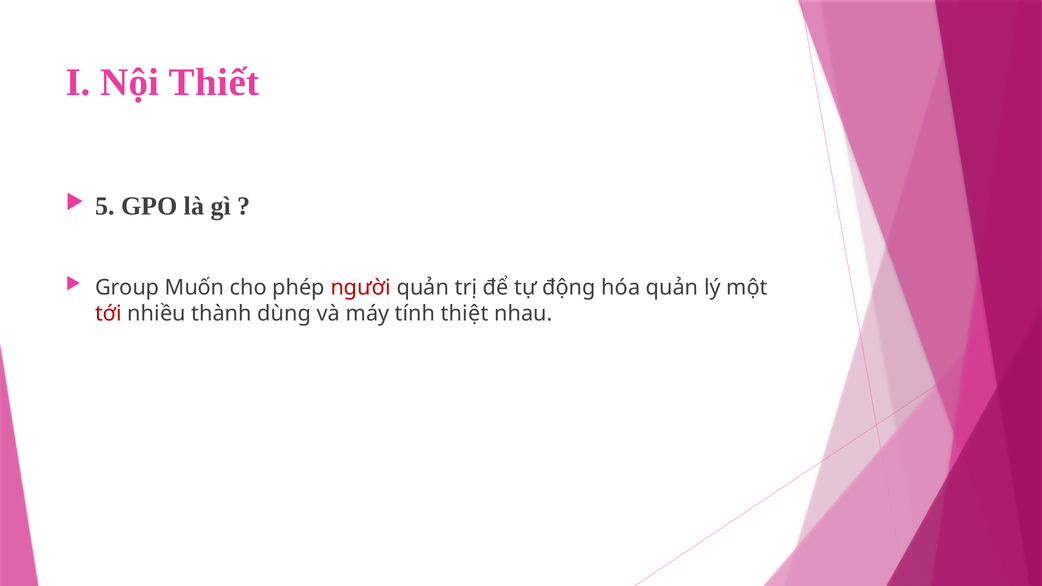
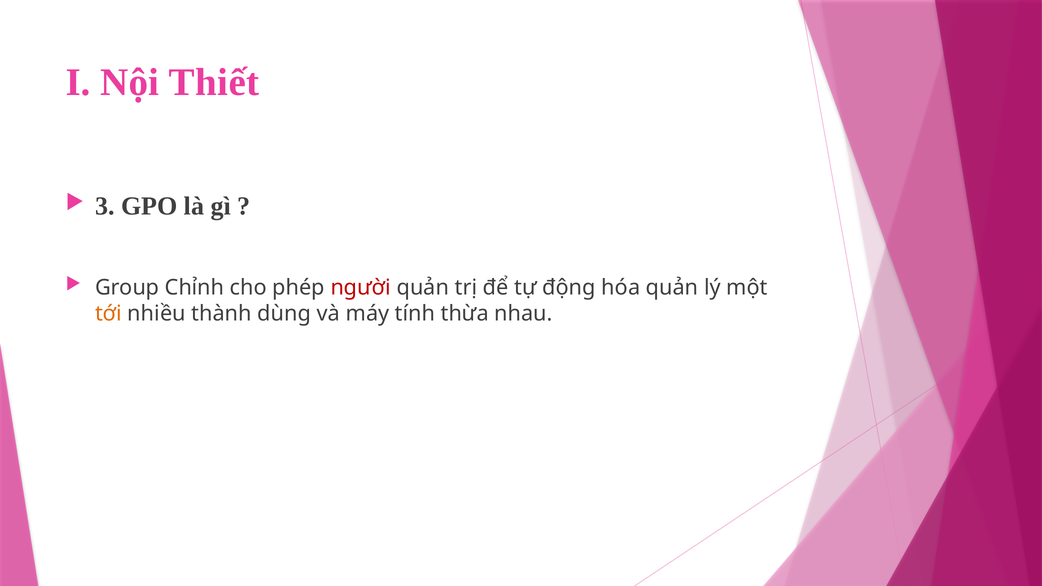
5: 5 -> 3
Muốn: Muốn -> Chỉnh
tới colour: red -> orange
thiệt: thiệt -> thừa
